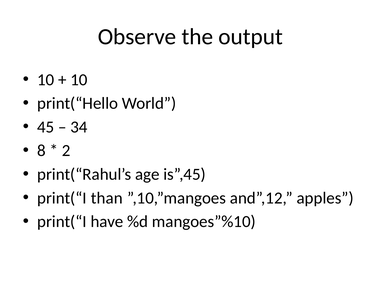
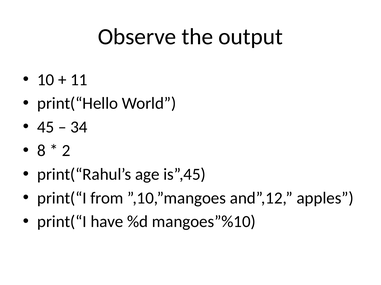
10 at (79, 80): 10 -> 11
than: than -> from
